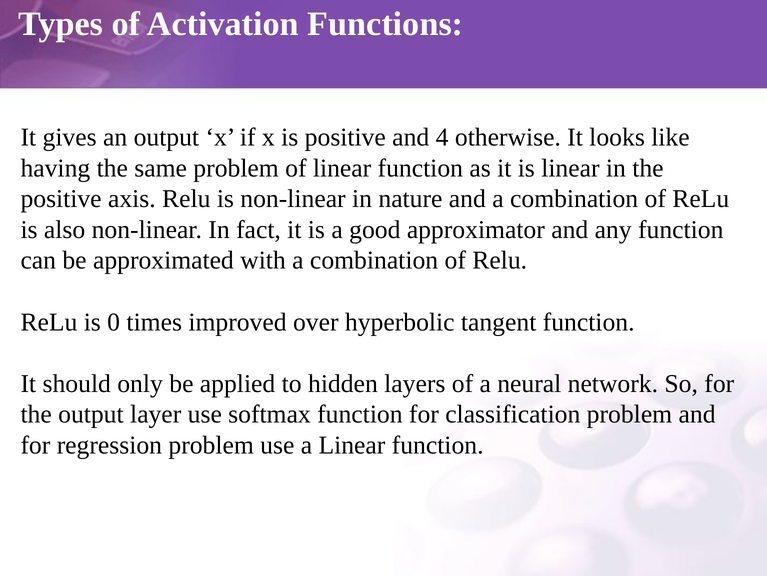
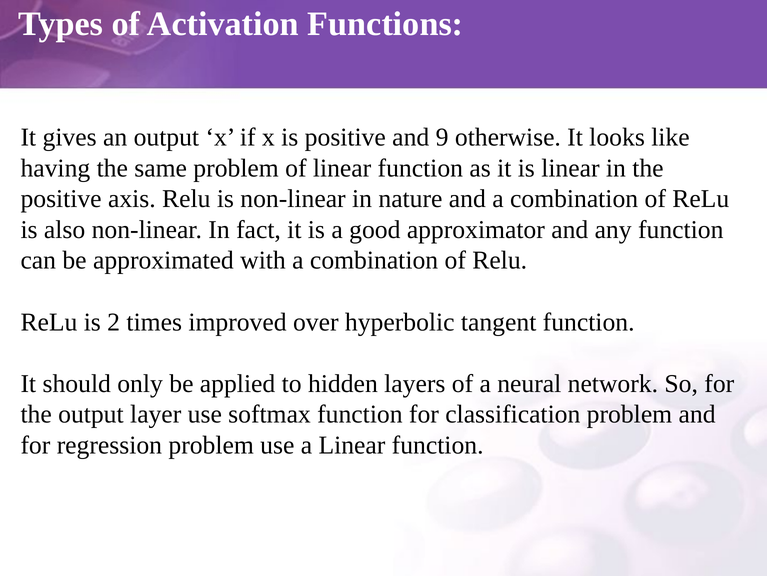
4: 4 -> 9
0: 0 -> 2
